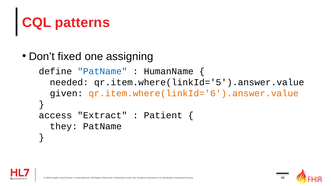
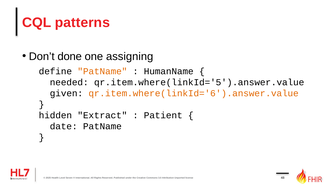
fixed: fixed -> done
PatName at (102, 71) colour: blue -> orange
access: access -> hidden
they: they -> date
